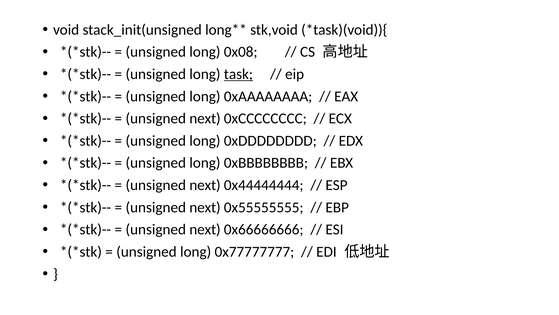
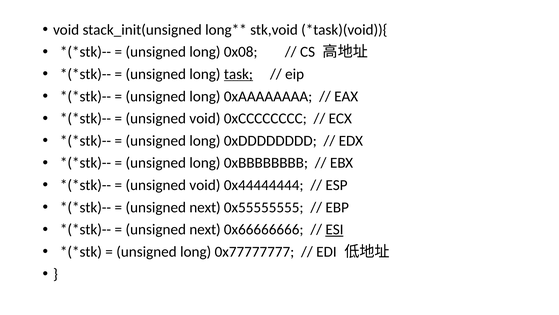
next at (205, 118): next -> void
next at (205, 185): next -> void
ESI underline: none -> present
